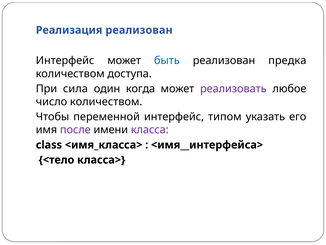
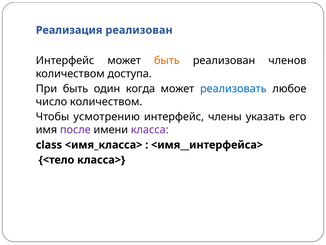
быть at (167, 61) colour: blue -> orange
предка: предка -> членов
При сила: сила -> быть
реализовать colour: purple -> blue
переменной: переменной -> усмотрению
типом: типом -> члены
